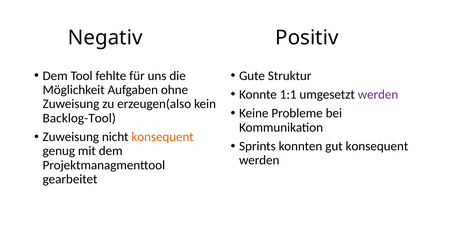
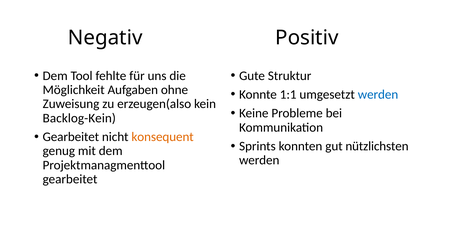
werden at (378, 95) colour: purple -> blue
Backlog-Tool: Backlog-Tool -> Backlog-Kein
Zuweisung at (71, 137): Zuweisung -> Gearbeitet
gut konsequent: konsequent -> nützlichsten
